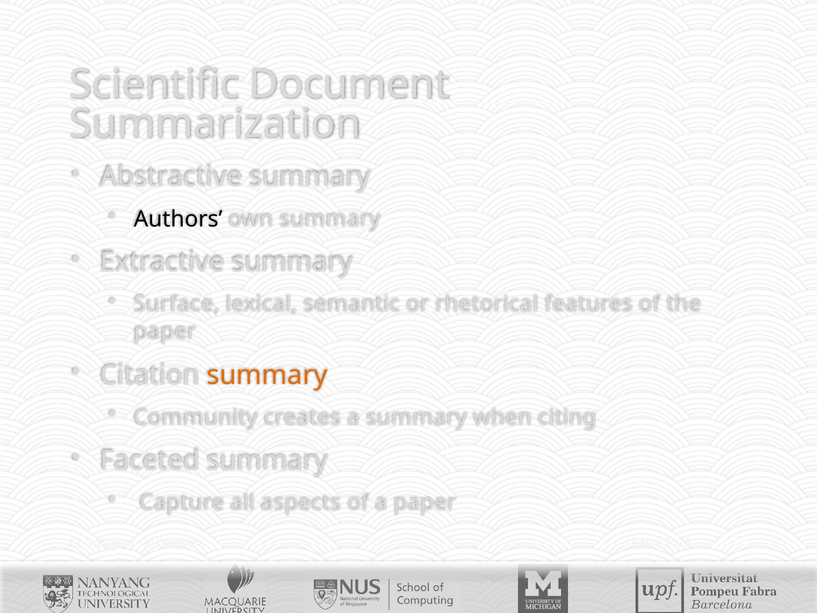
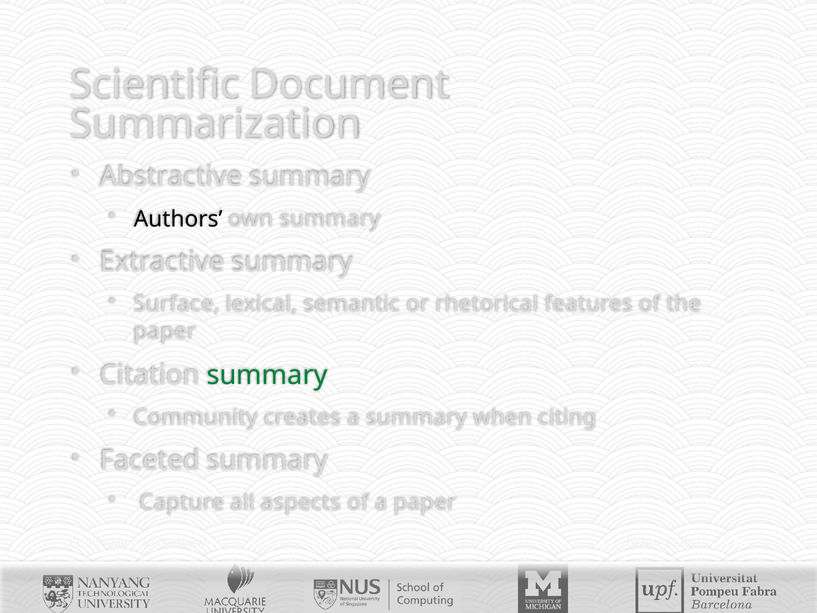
summary at (267, 375) colour: orange -> green
